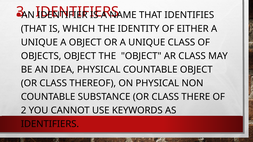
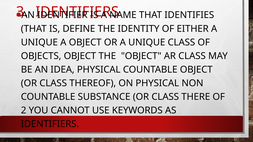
WHICH: WHICH -> DEFINE
